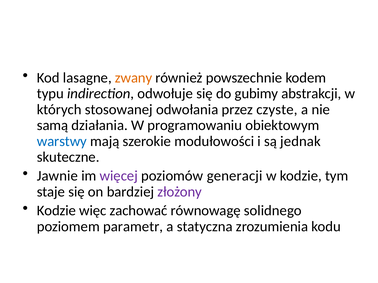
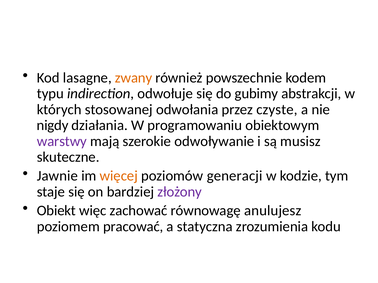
samą: samą -> nigdy
warstwy colour: blue -> purple
modułowości: modułowości -> odwoływanie
jednak: jednak -> musisz
więcej colour: purple -> orange
Kodzie at (56, 211): Kodzie -> Obiekt
solidnego: solidnego -> anulujesz
parametr: parametr -> pracować
